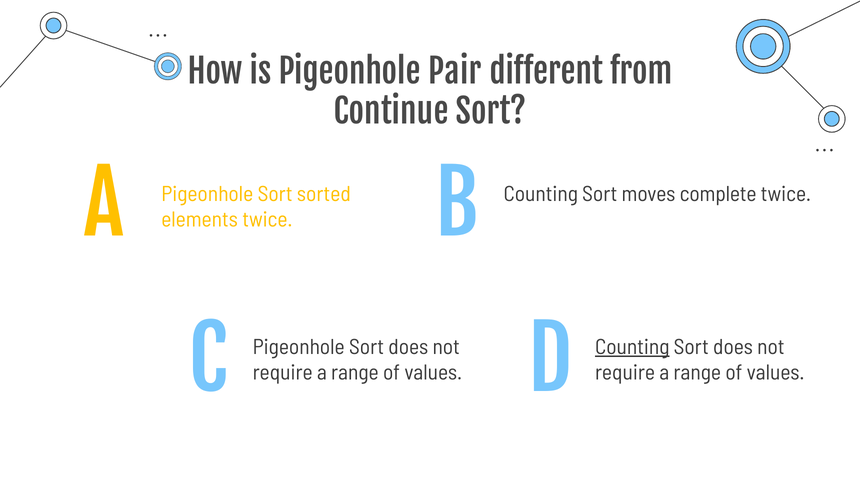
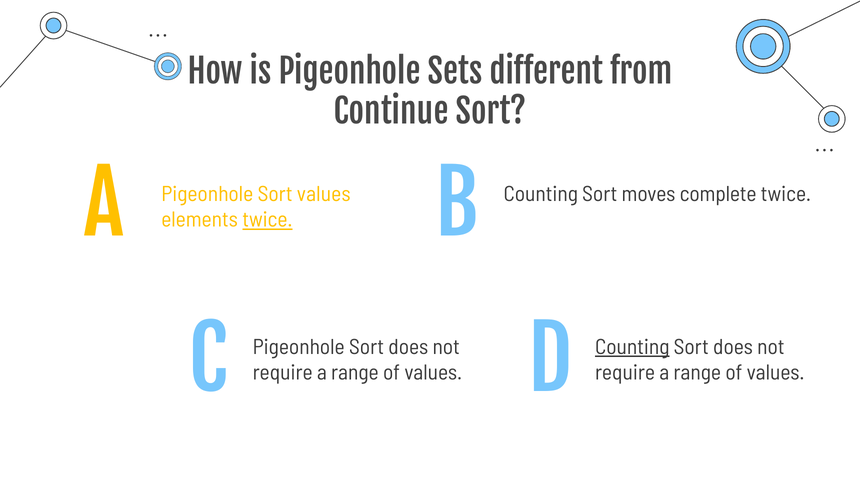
Pair: Pair -> Sets
Sort sorted: sorted -> values
twice at (267, 220) underline: none -> present
